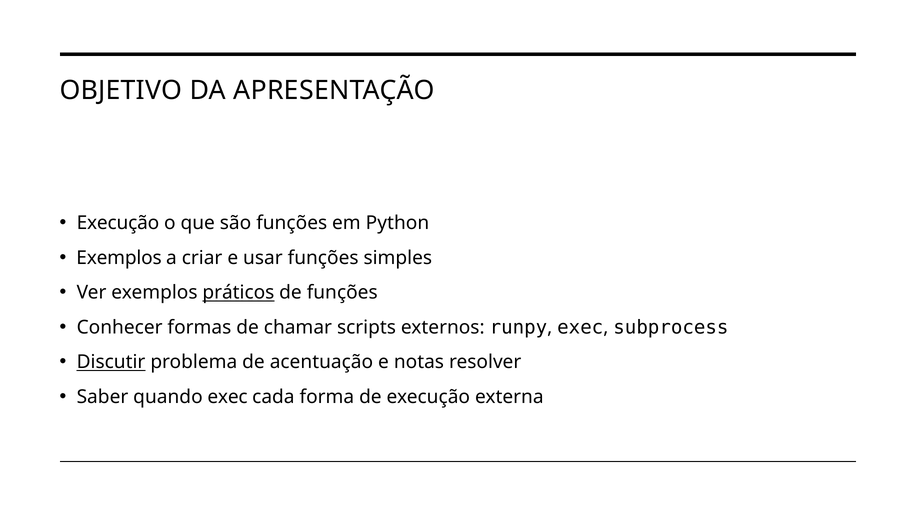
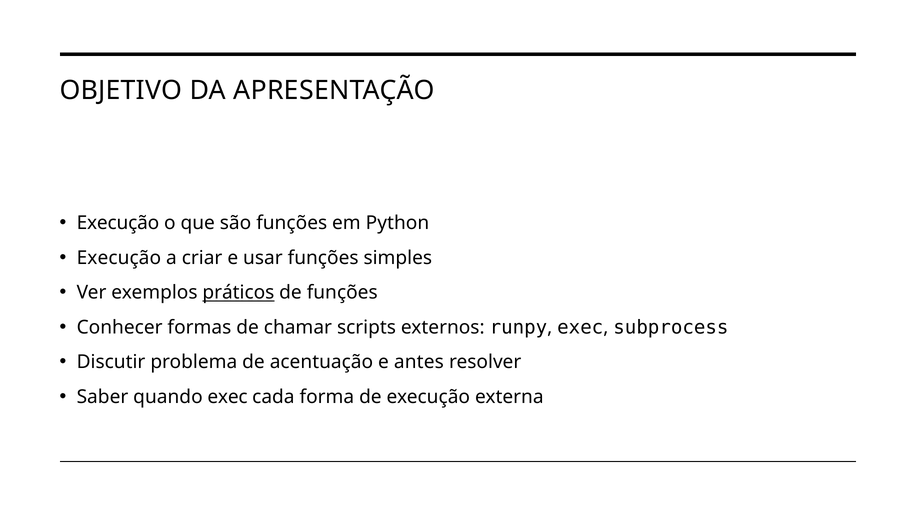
Exemplos at (119, 258): Exemplos -> Execução
Discutir underline: present -> none
notas: notas -> antes
